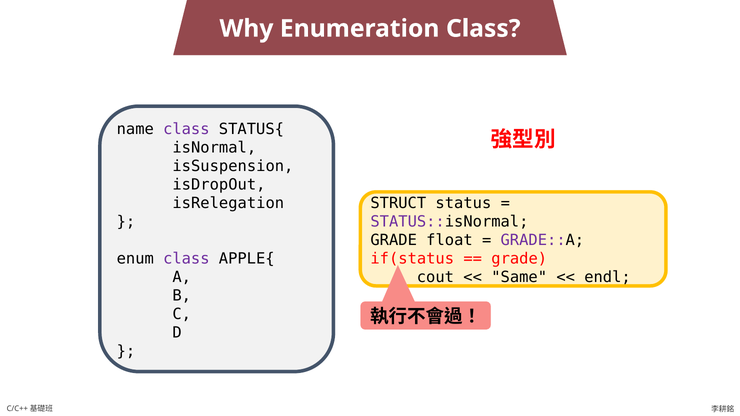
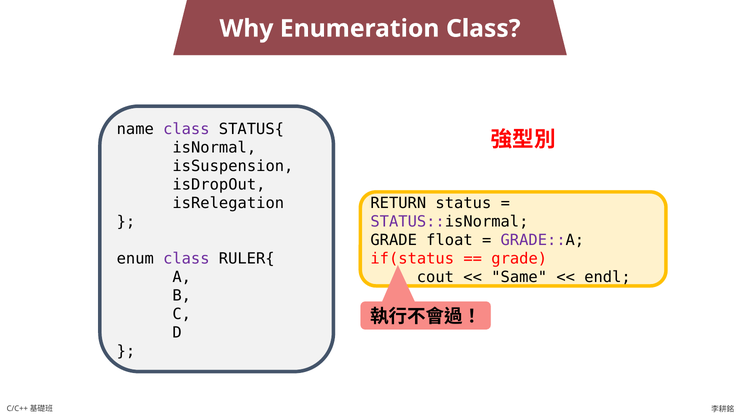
STRUCT: STRUCT -> RETURN
APPLE{: APPLE{ -> RULER{
